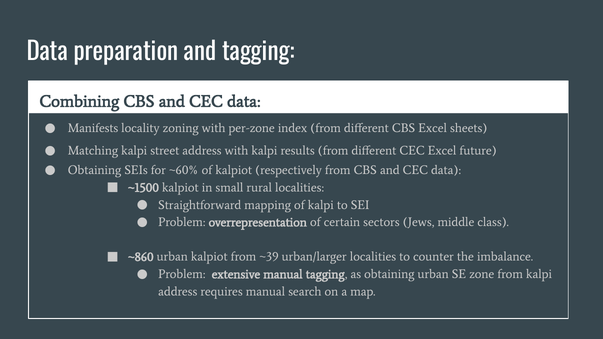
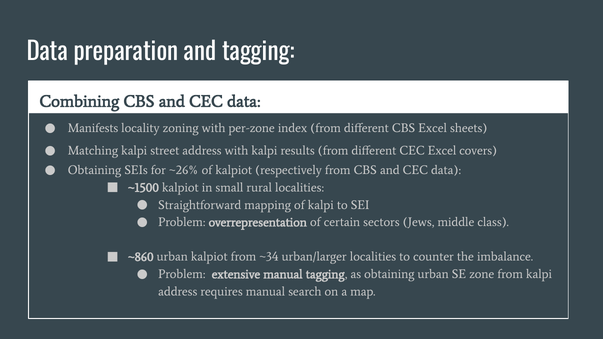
future: future -> covers
~60%: ~60% -> ~26%
~39: ~39 -> ~34
